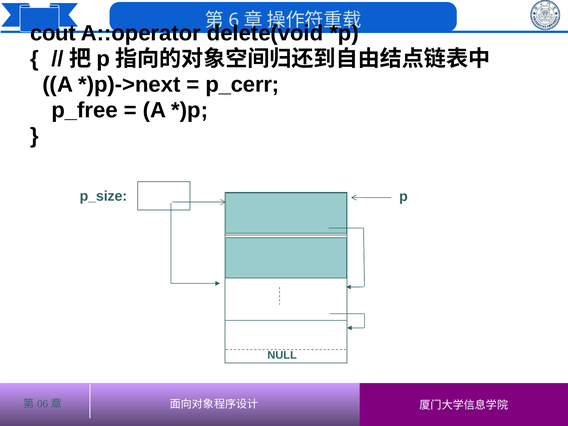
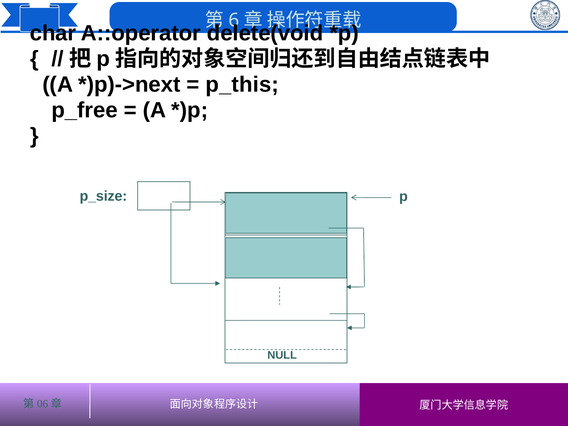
cout: cout -> char
p_cerr: p_cerr -> p_this
